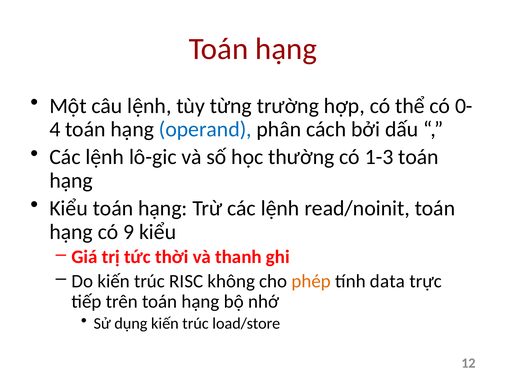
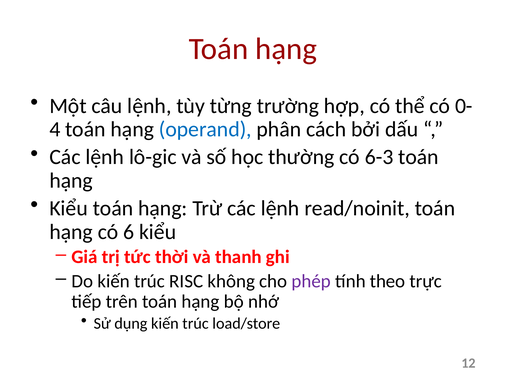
1-3: 1-3 -> 6-3
9: 9 -> 6
phép colour: orange -> purple
data: data -> theo
